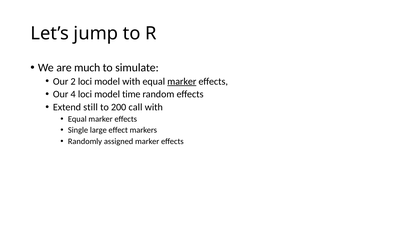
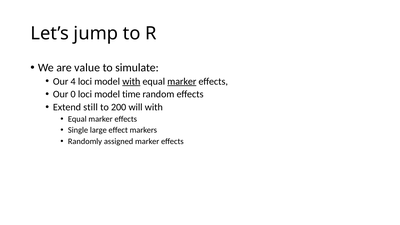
much: much -> value
2: 2 -> 4
with at (131, 81) underline: none -> present
4: 4 -> 0
call: call -> will
